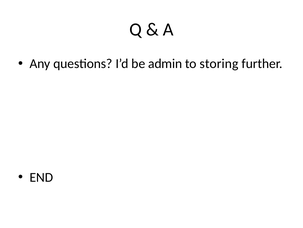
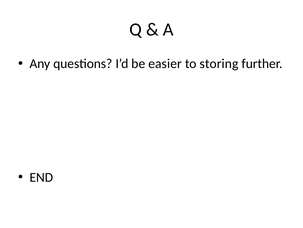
admin: admin -> easier
